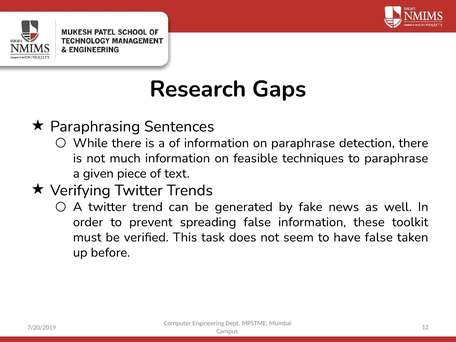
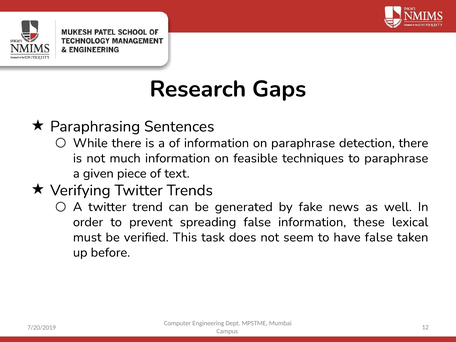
toolkit: toolkit -> lexical
